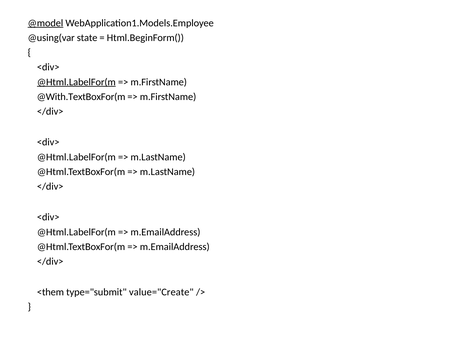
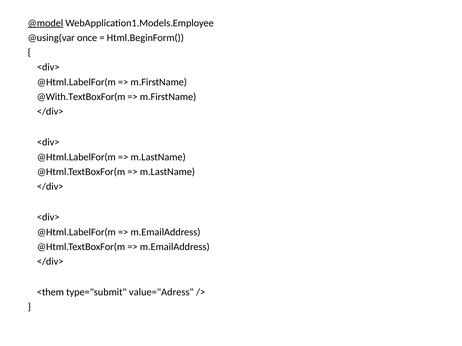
state: state -> once
@Html.LabelFor(m at (76, 82) underline: present -> none
value="Create: value="Create -> value="Adress
